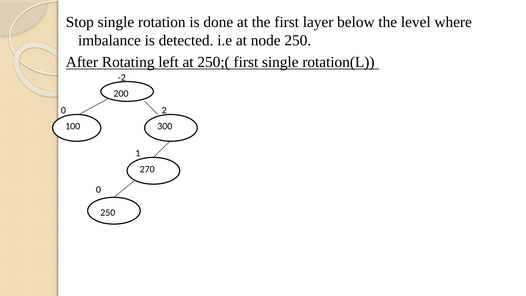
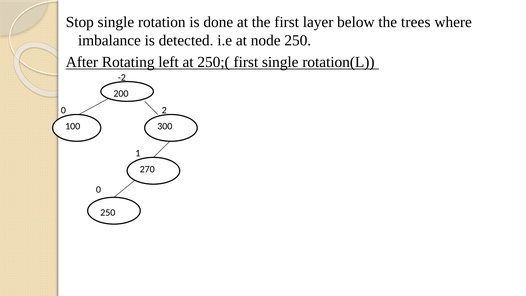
level: level -> trees
